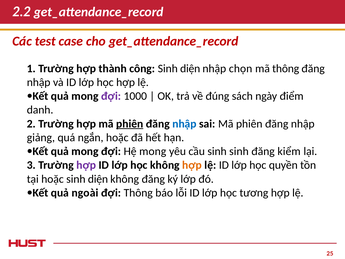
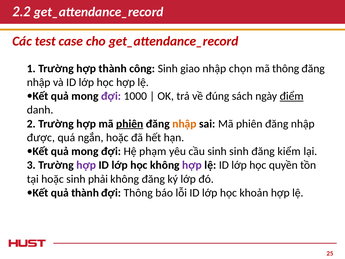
công Sinh diện: diện -> giao
điểm underline: none -> present
nhập at (184, 124) colour: blue -> orange
giảng: giảng -> được
Hệ mong: mong -> phạm
hợp at (192, 165) colour: orange -> purple
hoặc sinh diện: diện -> phải
quả ngoài: ngoài -> thành
tương: tương -> khoản
